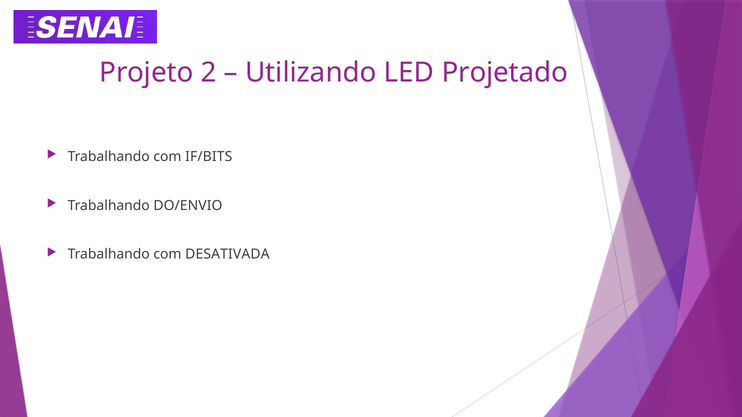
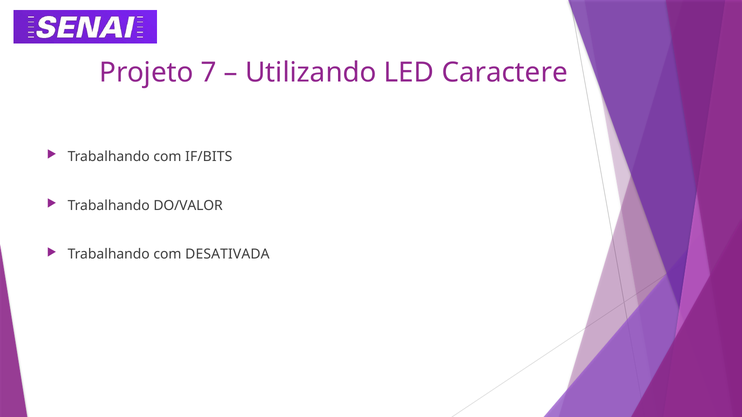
2: 2 -> 7
Projetado: Projetado -> Caractere
DO/ENVIO: DO/ENVIO -> DO/VALOR
